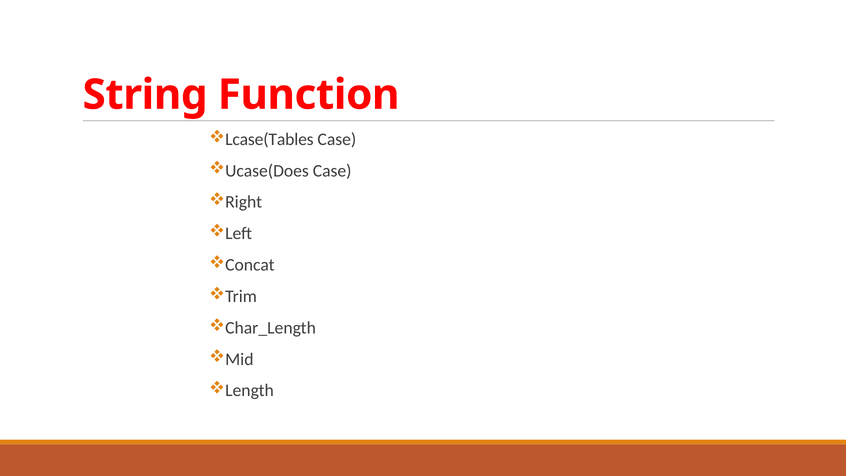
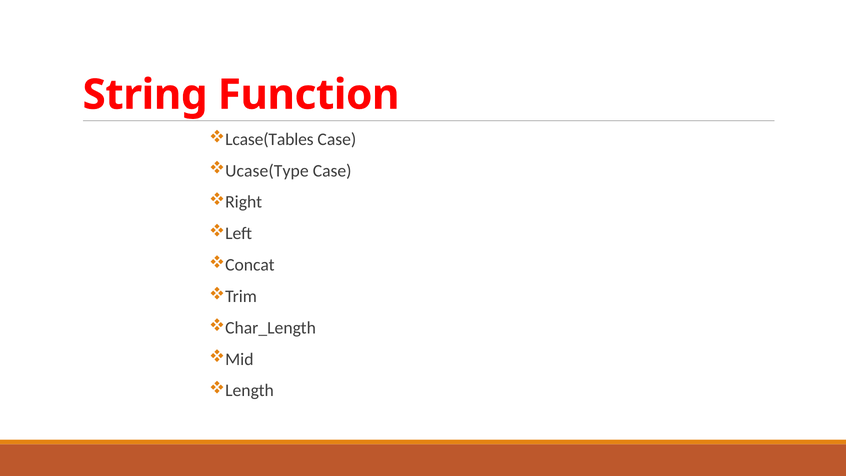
Ucase(Does: Ucase(Does -> Ucase(Type
